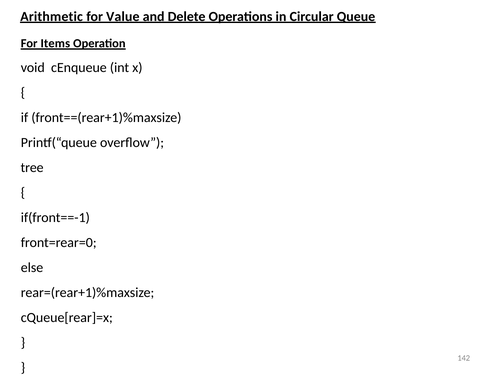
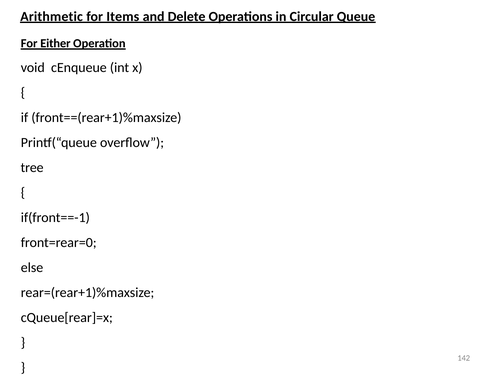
Value: Value -> Items
Items: Items -> Either
